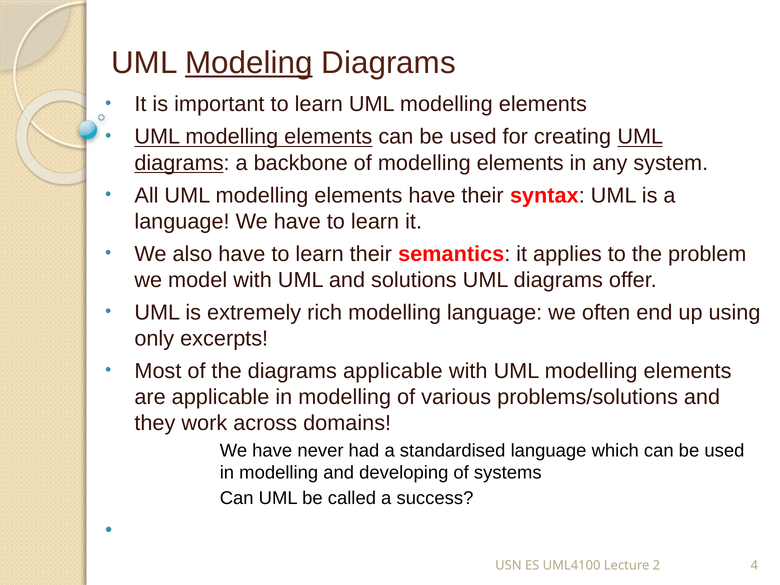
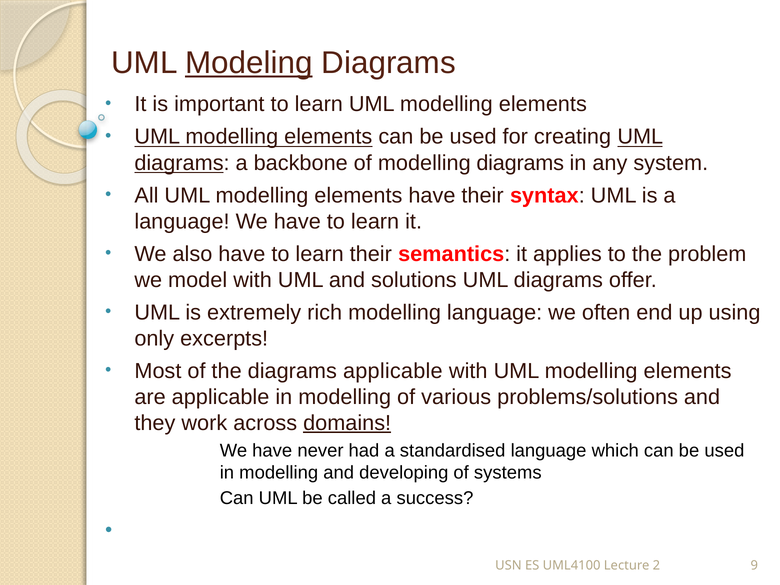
of modelling elements: elements -> diagrams
domains underline: none -> present
4: 4 -> 9
